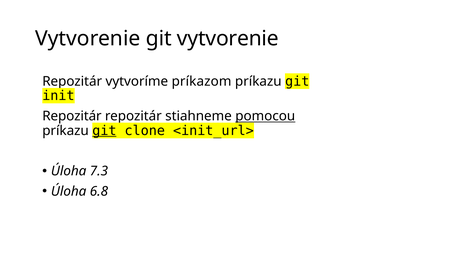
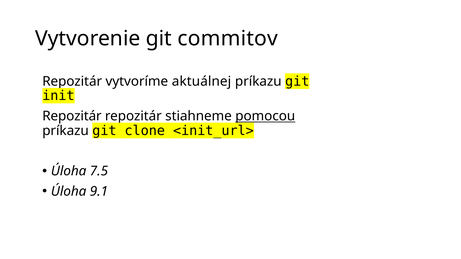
git vytvorenie: vytvorenie -> commitov
príkazom: príkazom -> aktuálnej
git at (104, 131) underline: present -> none
7.3: 7.3 -> 7.5
6.8: 6.8 -> 9.1
